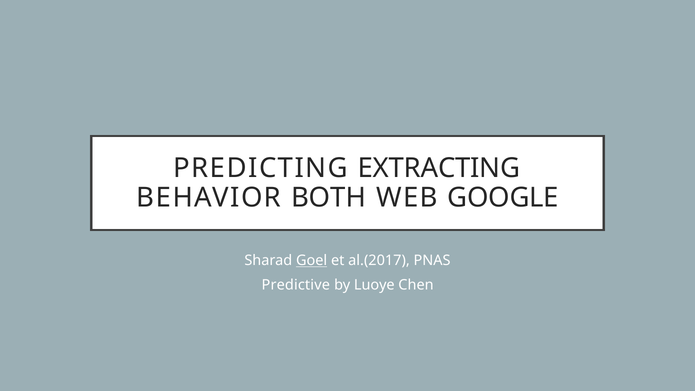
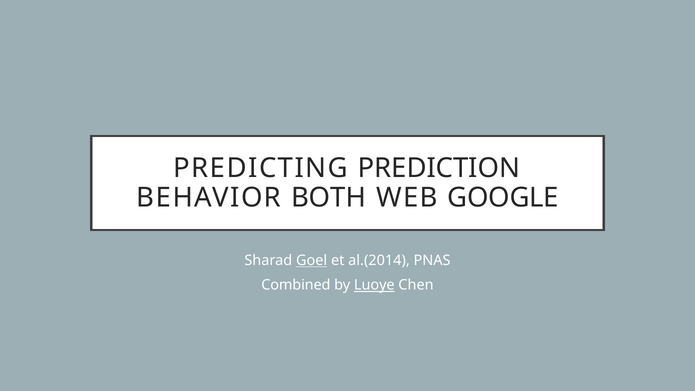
EXTRACTING: EXTRACTING -> PREDICTION
al.(2017: al.(2017 -> al.(2014
Predictive: Predictive -> Combined
Luoye underline: none -> present
